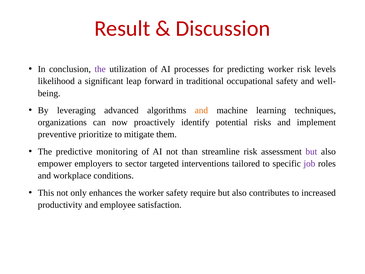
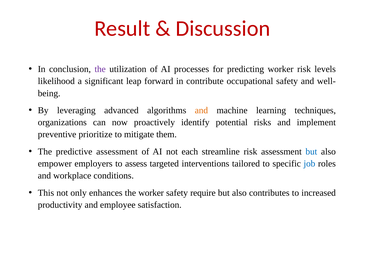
traditional: traditional -> contribute
predictive monitoring: monitoring -> assessment
than: than -> each
but at (311, 151) colour: purple -> blue
sector: sector -> assess
job colour: purple -> blue
